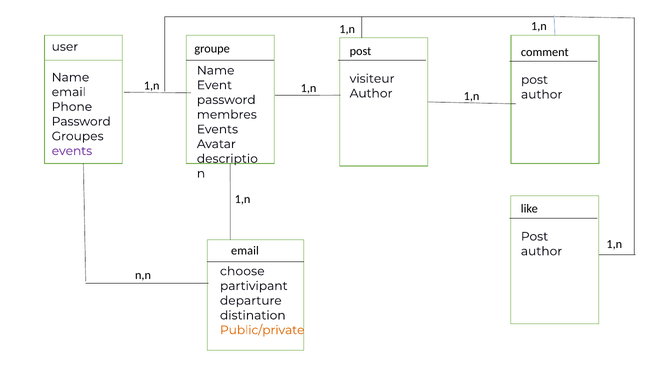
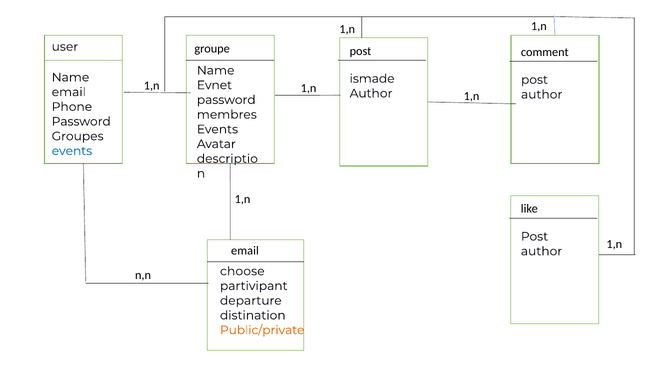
visiteur: visiteur -> ismade
Event: Event -> Evnet
events at (72, 151) colour: purple -> blue
